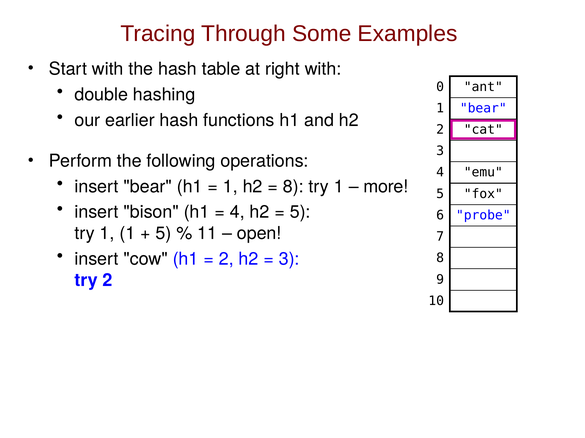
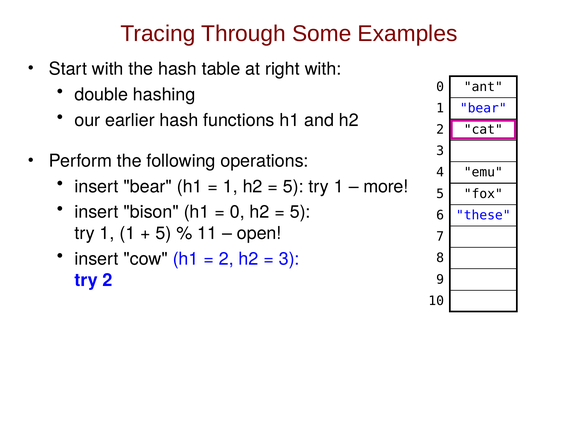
8 at (293, 187): 8 -> 5
4 at (237, 212): 4 -> 0
probe: probe -> these
